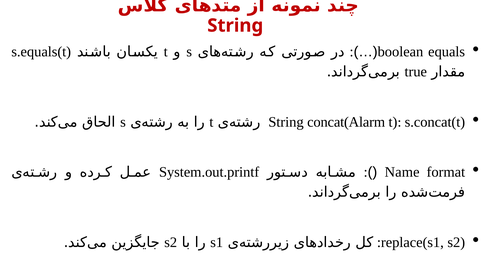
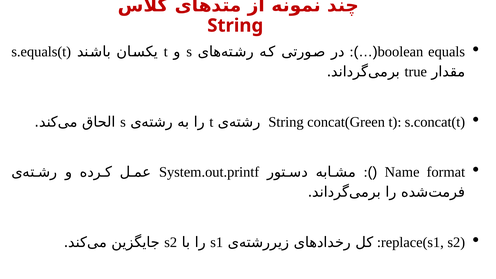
concat(Alarm: concat(Alarm -> concat(Green
